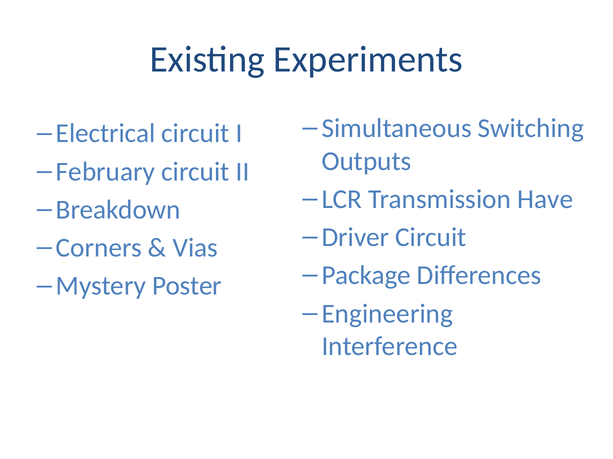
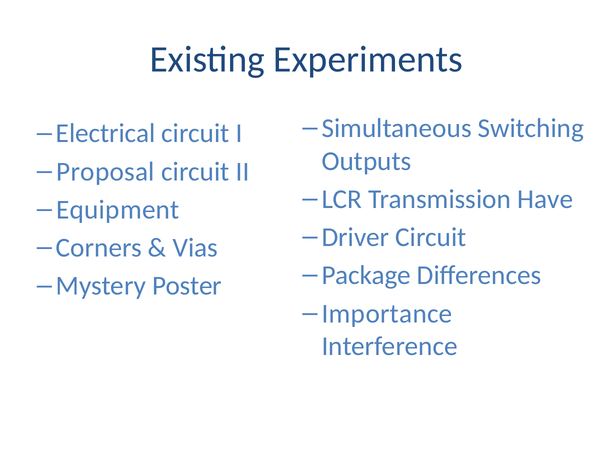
February: February -> Proposal
Breakdown: Breakdown -> Equipment
Engineering: Engineering -> Importance
